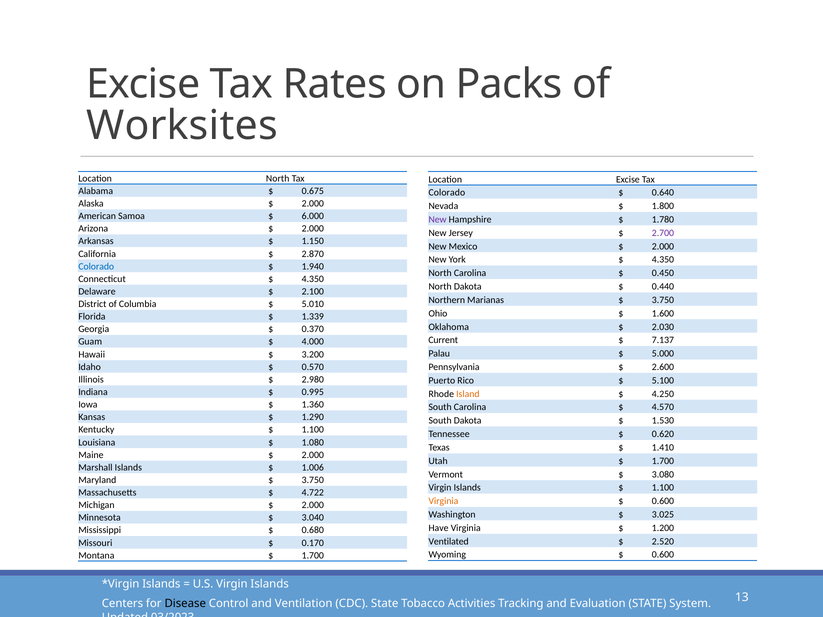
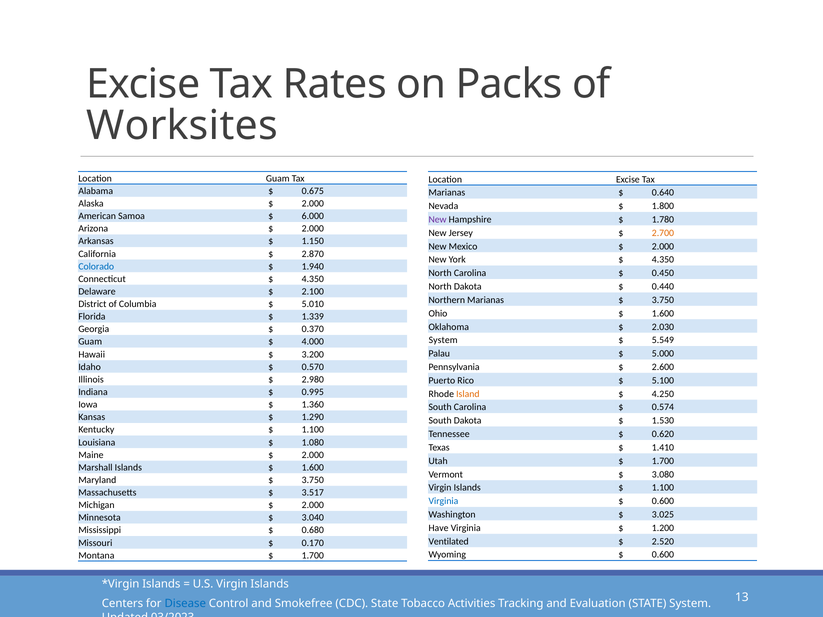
Location North: North -> Guam
Colorado at (447, 193): Colorado -> Marianas
2.700 colour: purple -> orange
Current at (443, 340): Current -> System
7.137: 7.137 -> 5.549
4.570: 4.570 -> 0.574
1.006 at (313, 468): 1.006 -> 1.600
4.722: 4.722 -> 3.517
Virginia at (443, 501) colour: orange -> blue
Disease colour: black -> blue
Ventilation: Ventilation -> Smokefree
